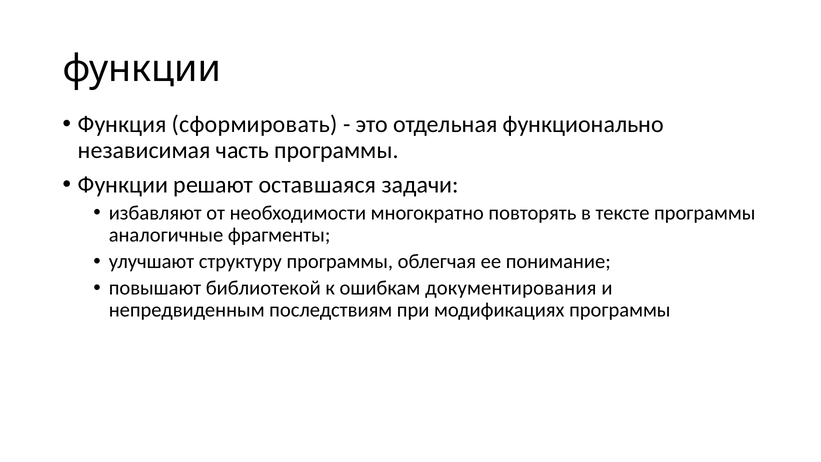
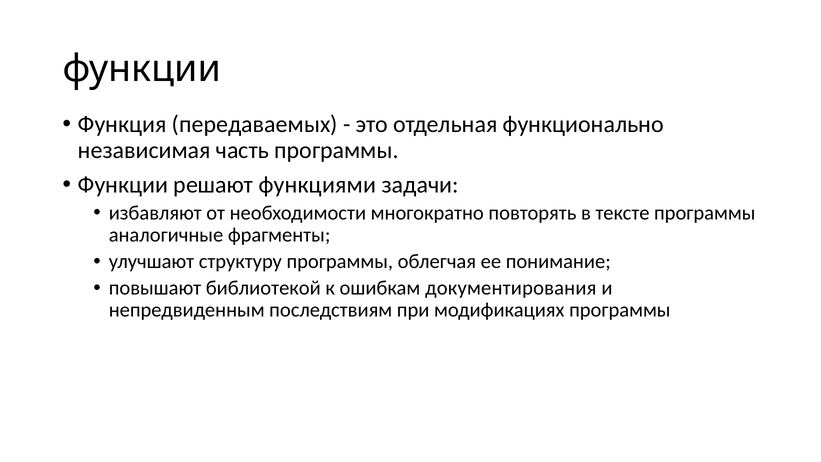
сформировать: сформировать -> передаваемых
оставшаяся: оставшаяся -> функциями
